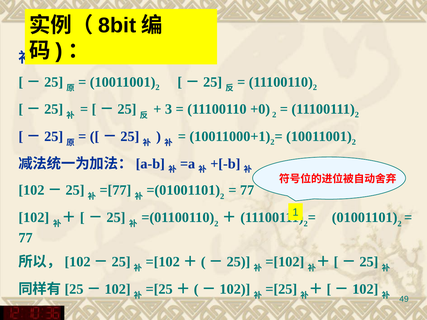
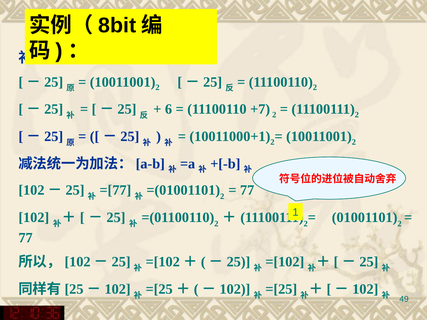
3: 3 -> 6
+0: +0 -> +7
